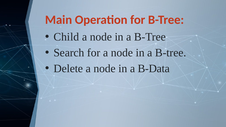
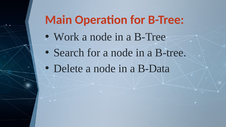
Child: Child -> Work
